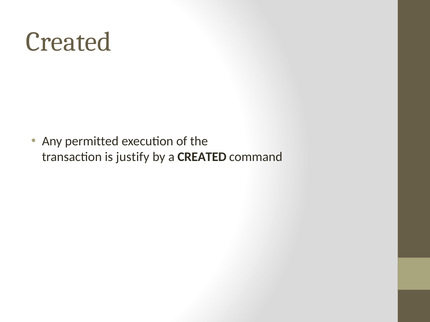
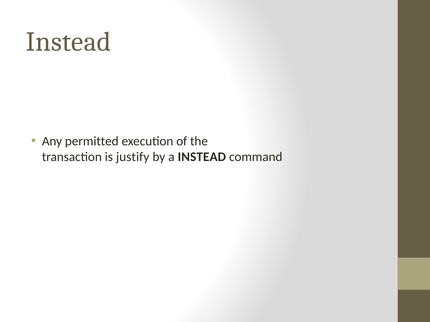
Created at (69, 42): Created -> Instead
a CREATED: CREATED -> INSTEAD
